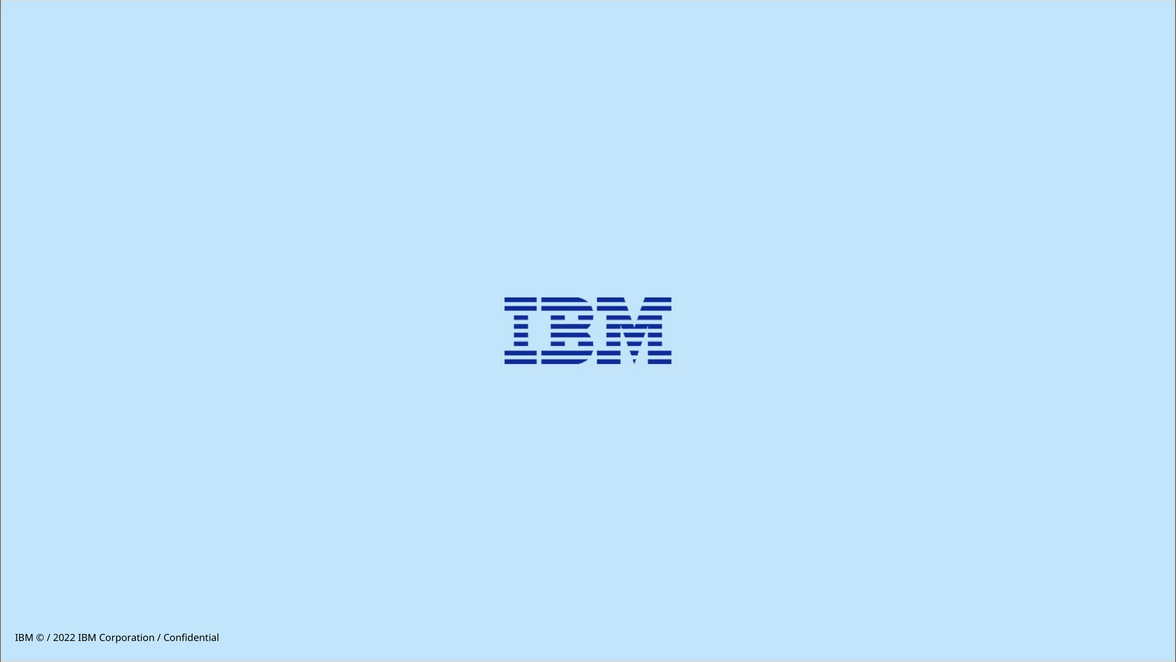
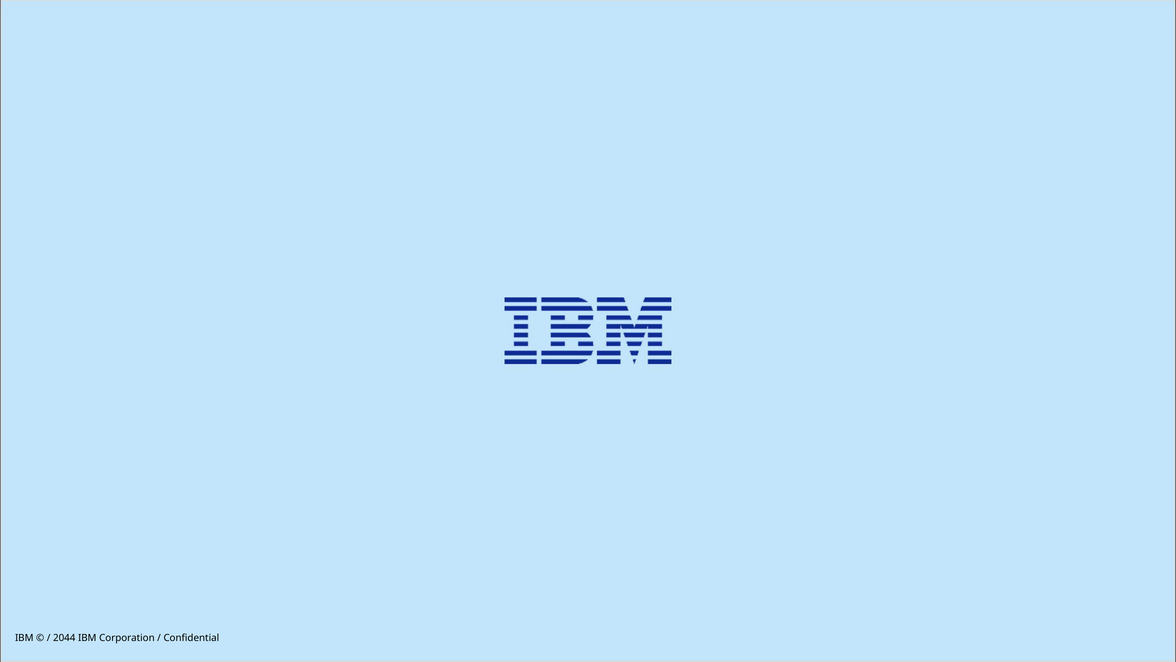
2022: 2022 -> 2044
